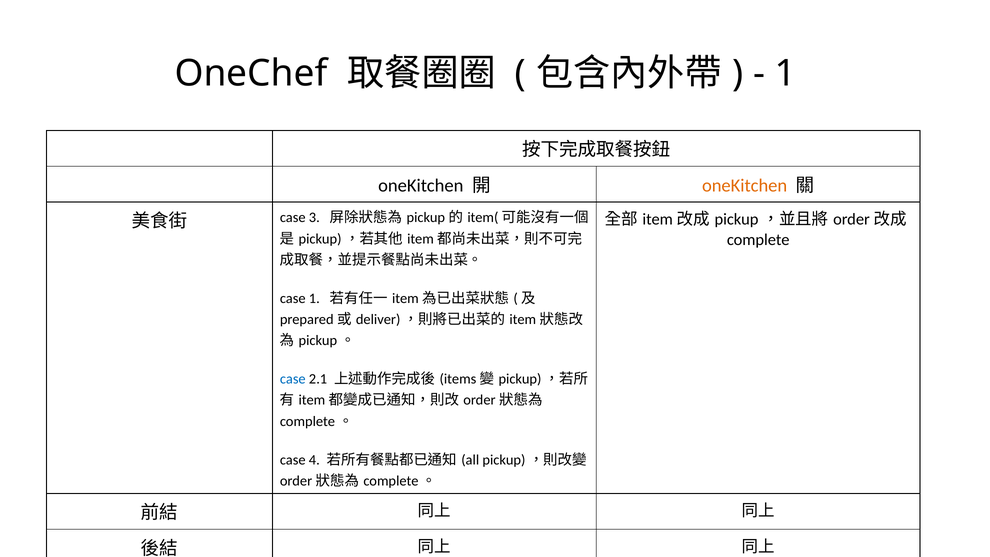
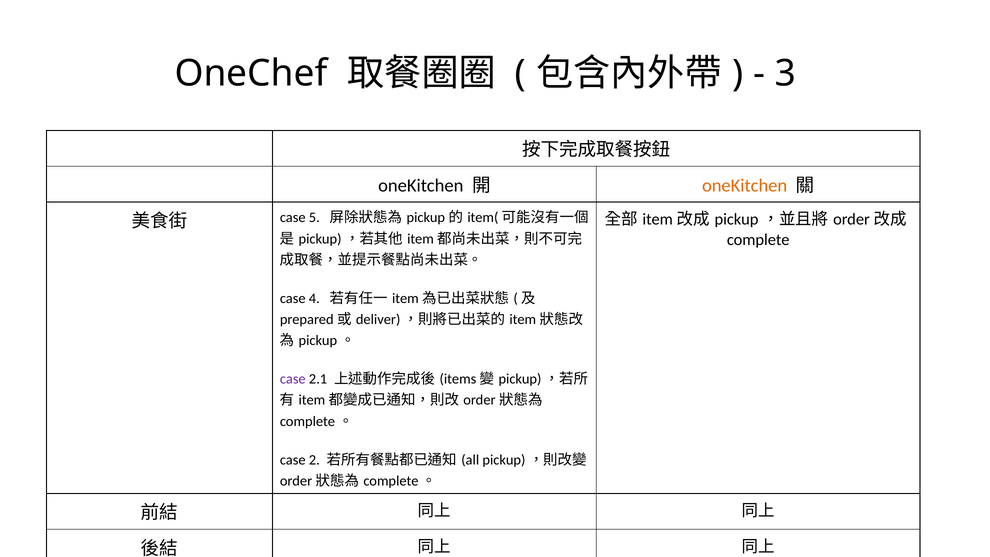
1 at (785, 73): 1 -> 3
3: 3 -> 5
case 1: 1 -> 4
case at (293, 379) colour: blue -> purple
4: 4 -> 2
